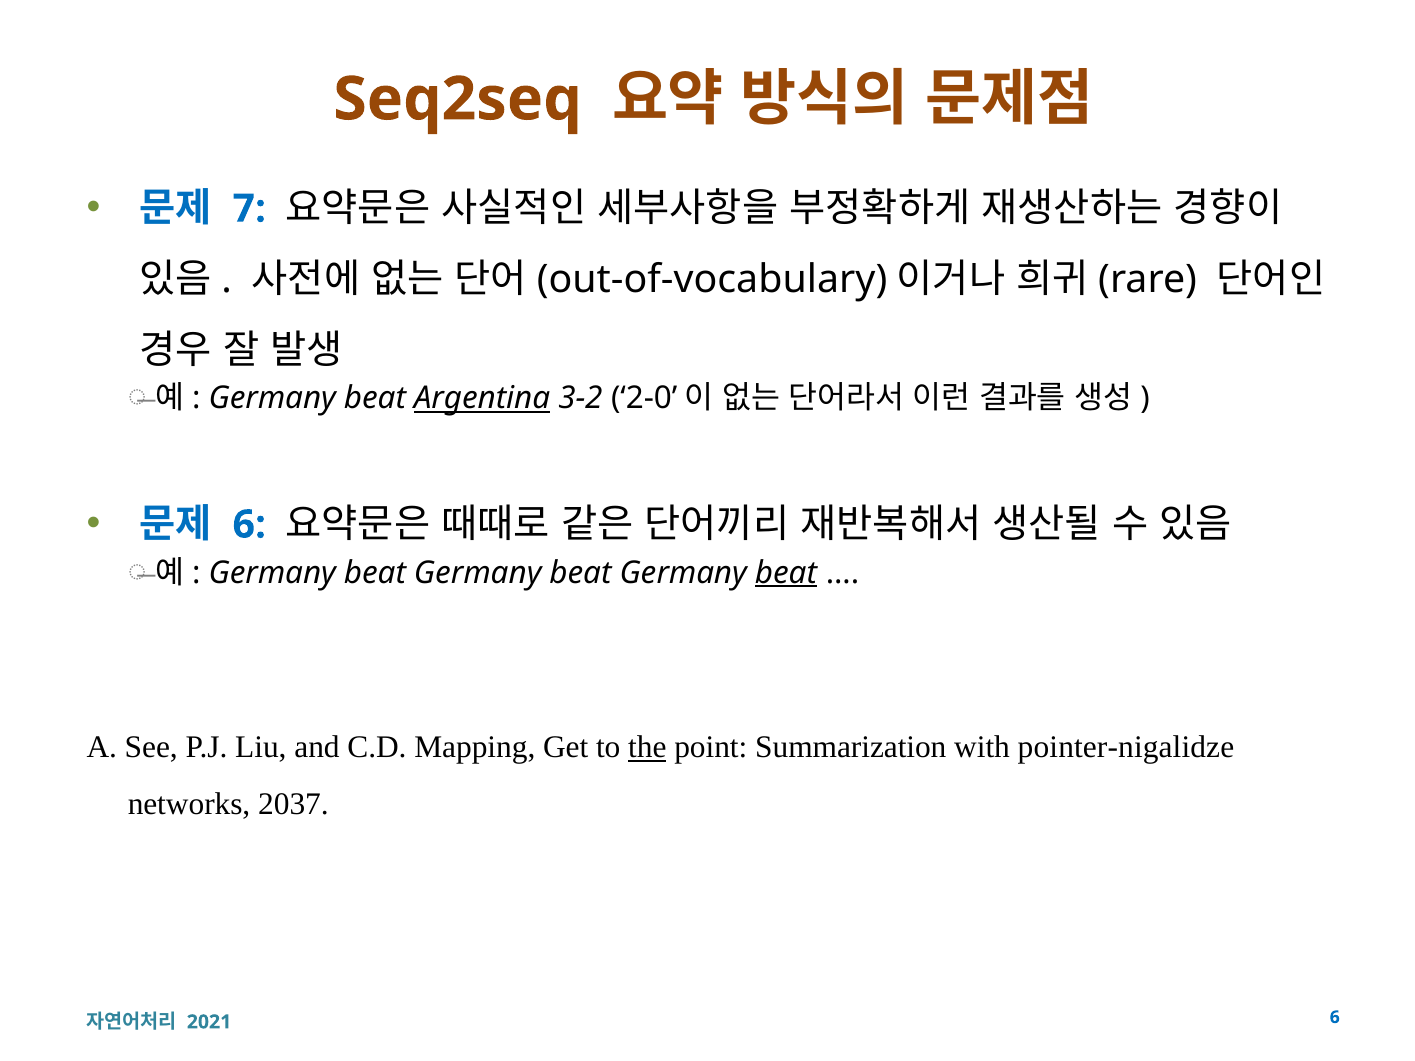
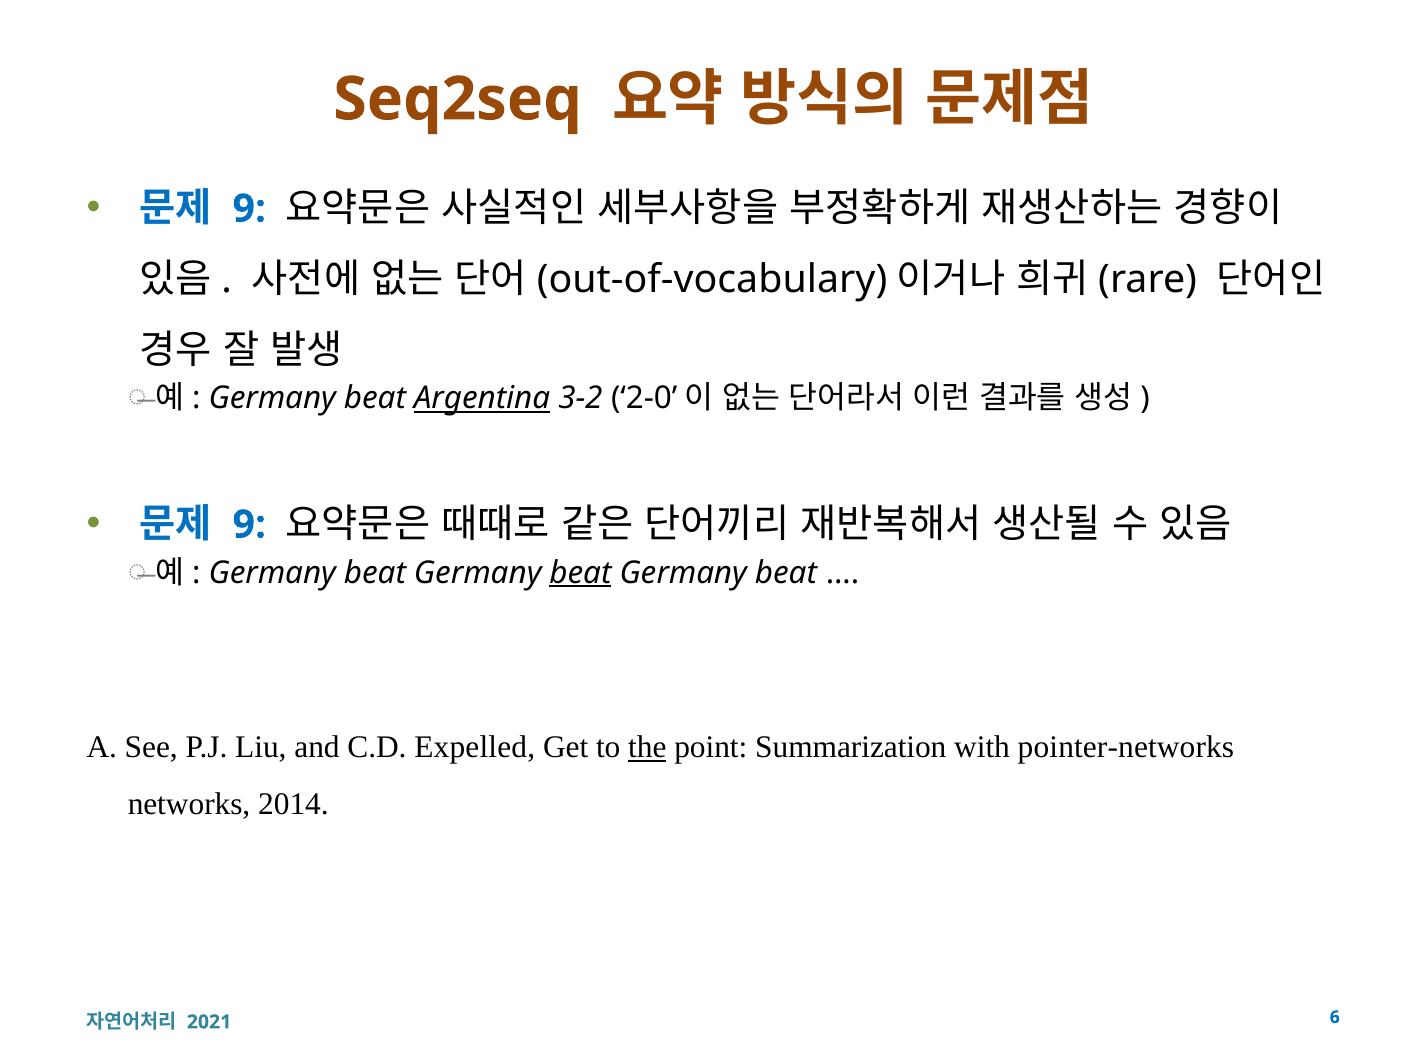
7 at (249, 209): 7 -> 9
6 at (249, 525): 6 -> 9
beat at (580, 573) underline: none -> present
beat at (786, 573) underline: present -> none
Mapping: Mapping -> Expelled
pointer-nigalidze: pointer-nigalidze -> pointer-networks
2037: 2037 -> 2014
